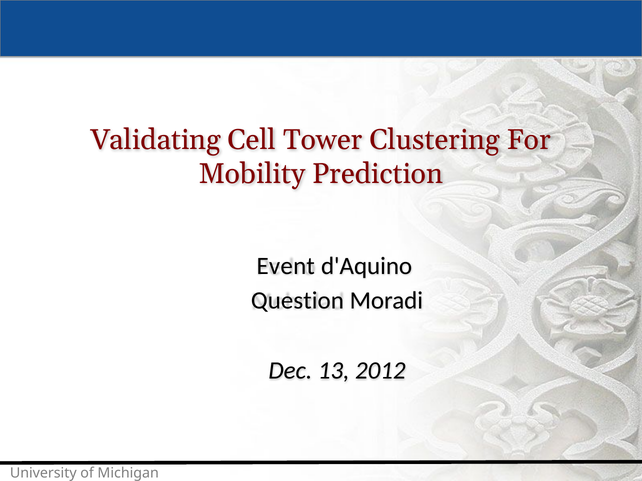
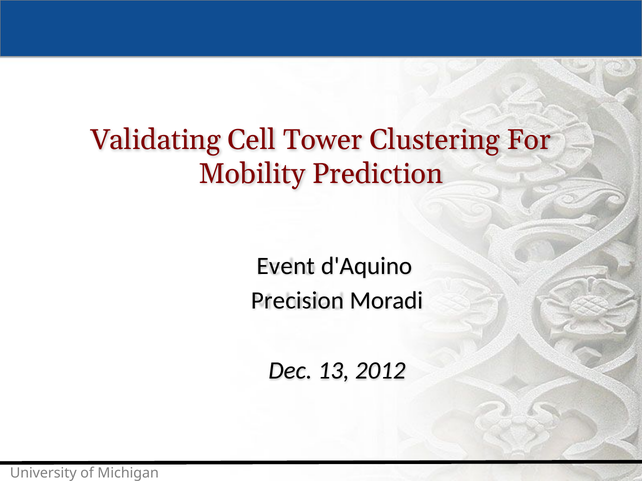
Question: Question -> Precision
